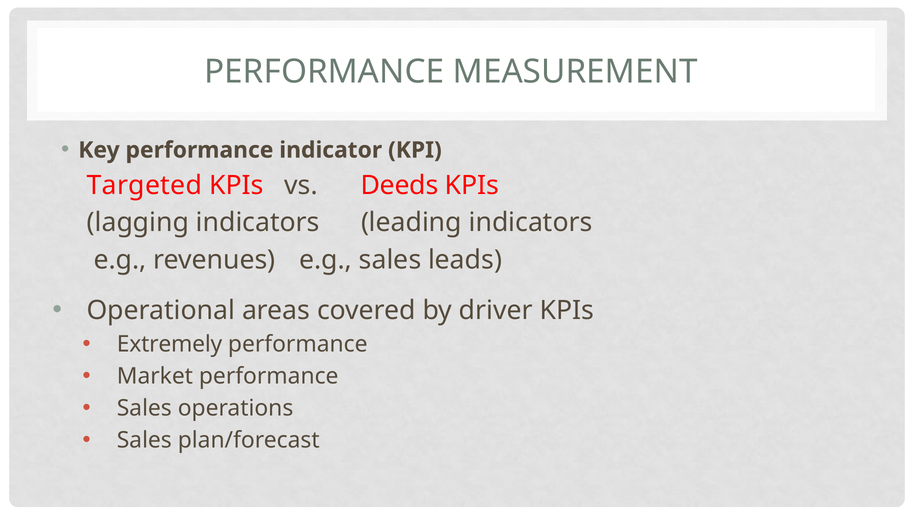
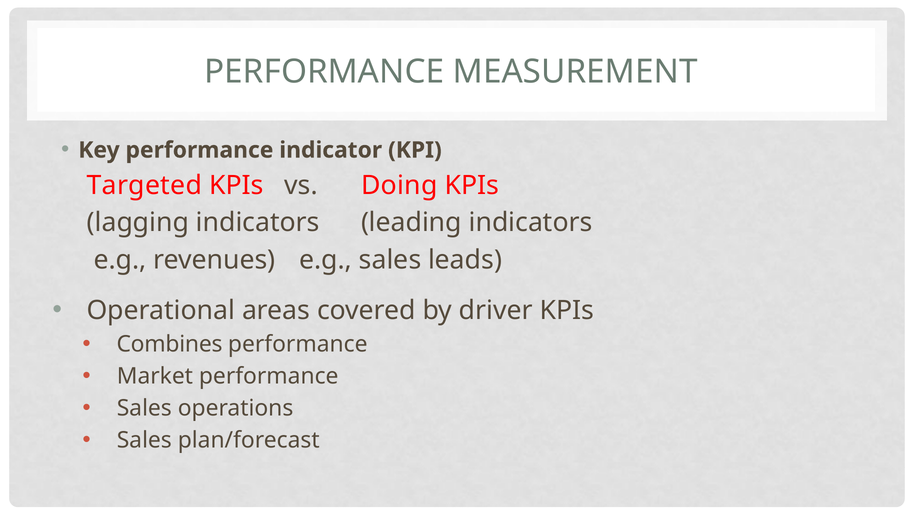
Deeds: Deeds -> Doing
Extremely: Extremely -> Combines
